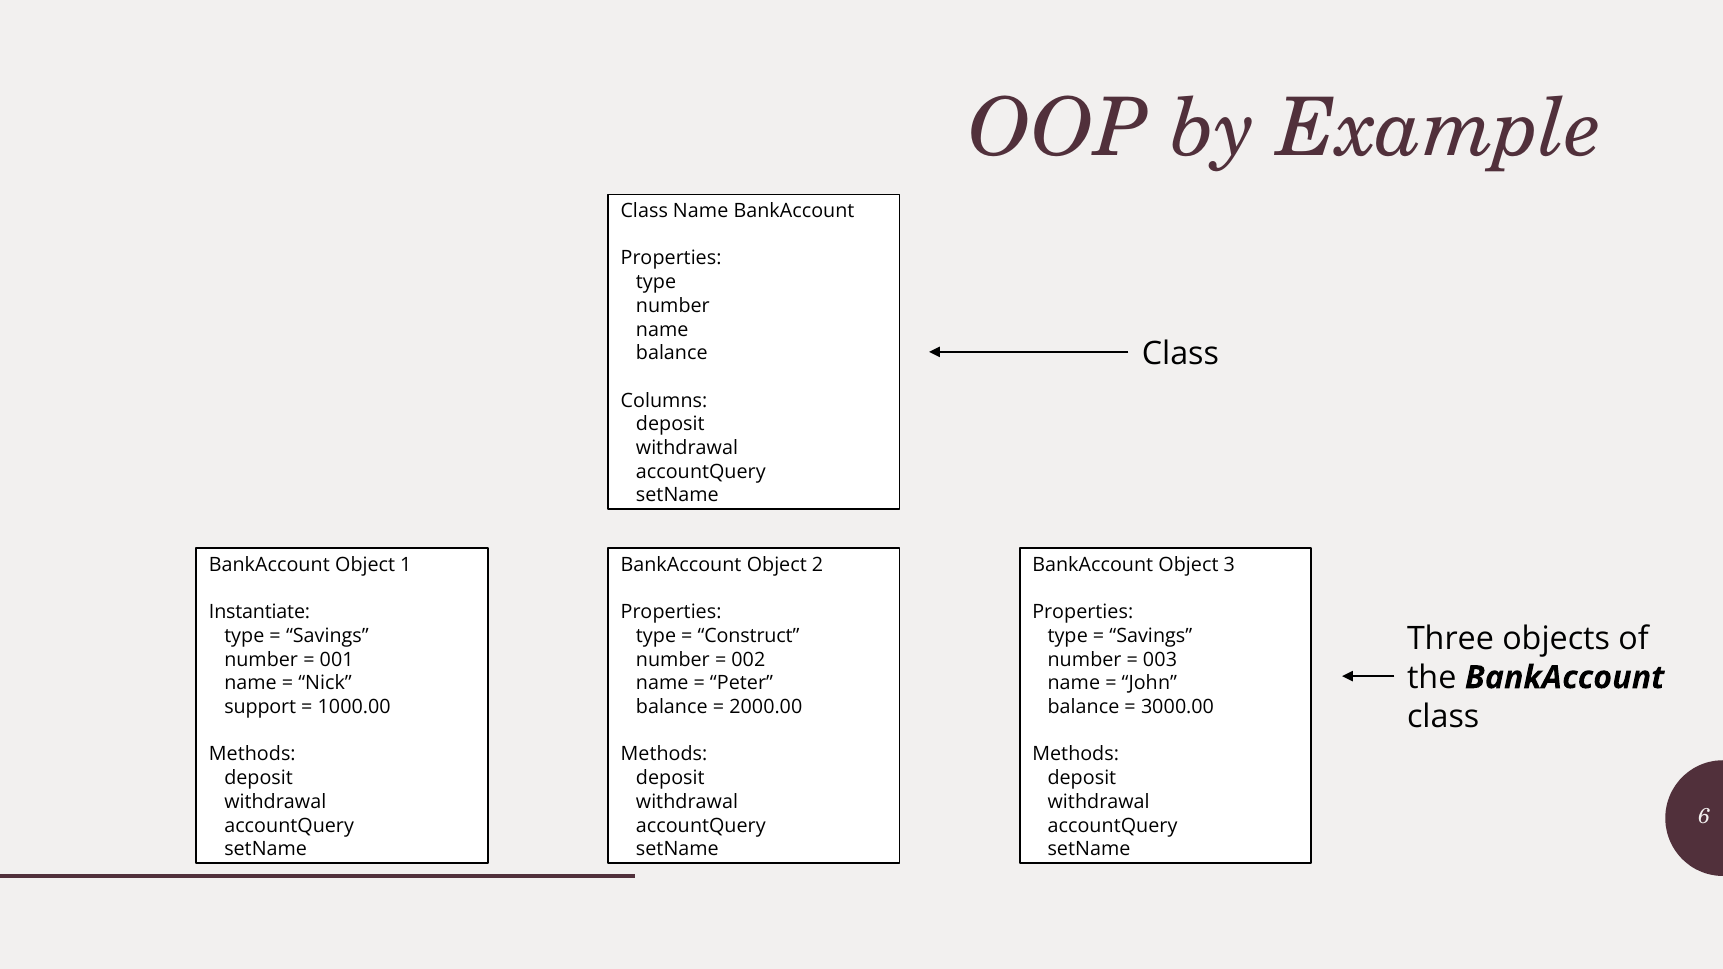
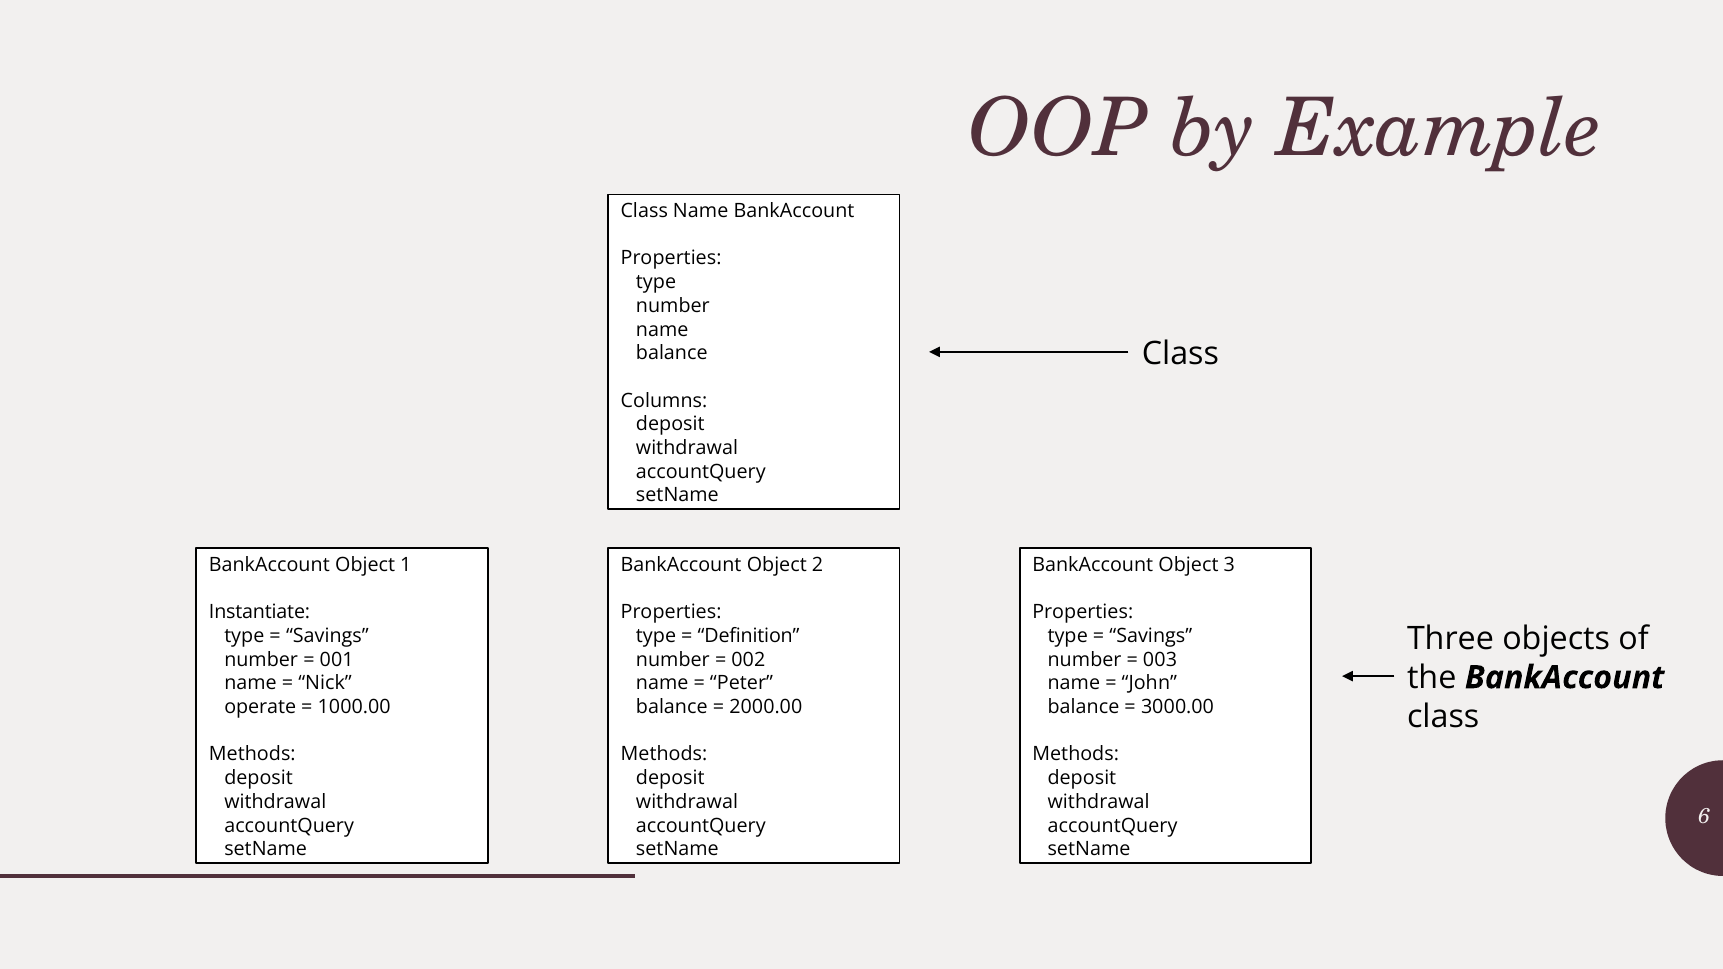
Construct: Construct -> Definition
support: support -> operate
